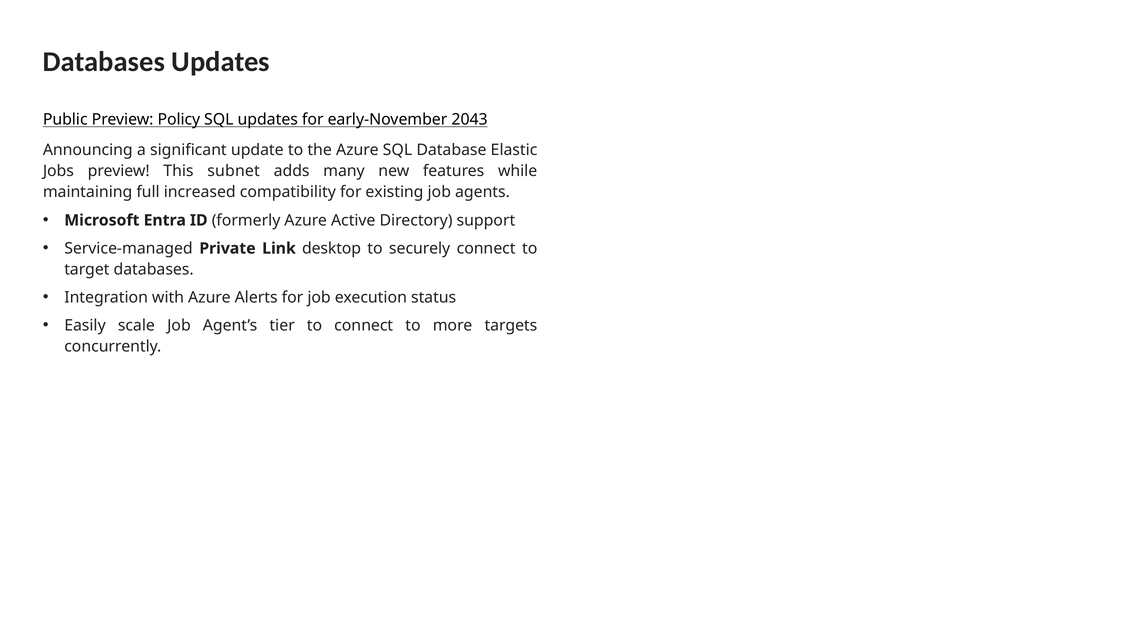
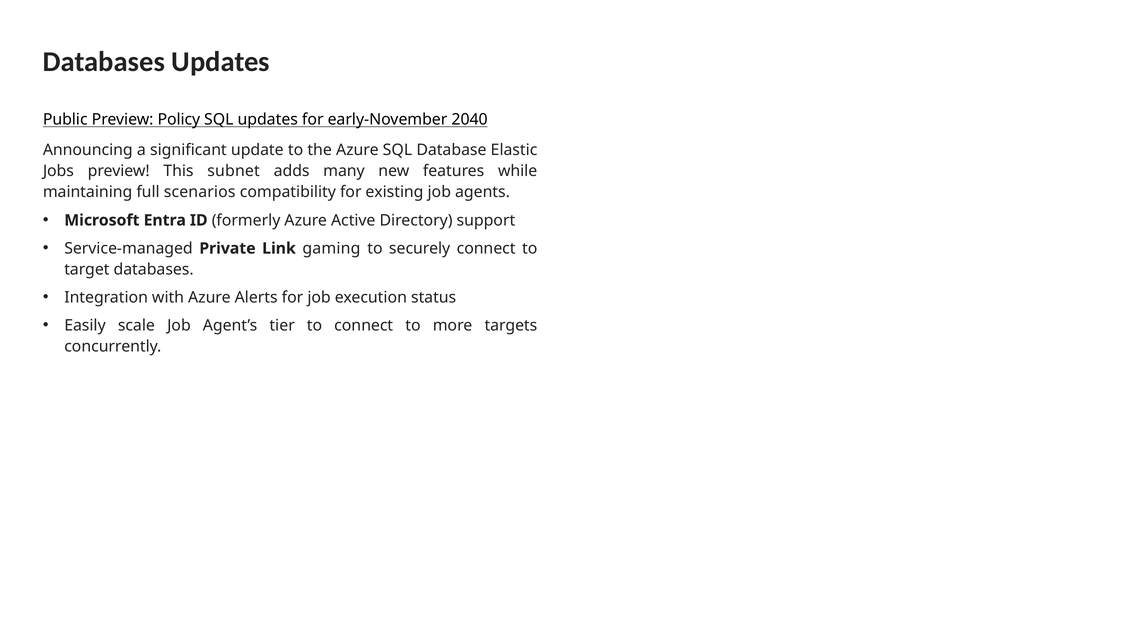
2043: 2043 -> 2040
increased: increased -> scenarios
desktop: desktop -> gaming
